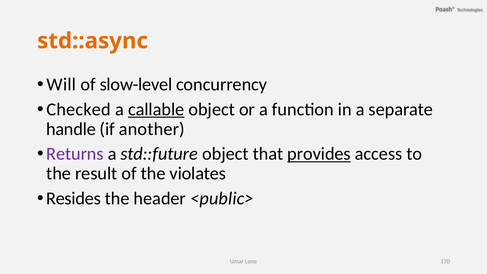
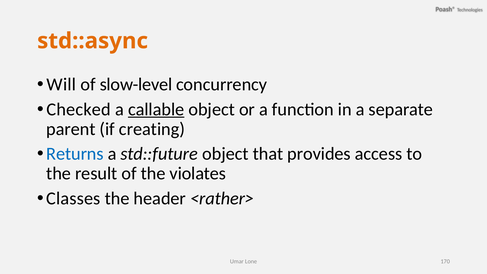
handle: handle -> parent
another: another -> creating
Returns colour: purple -> blue
provides underline: present -> none
Resides: Resides -> Classes
<public>: <public> -> <rather>
